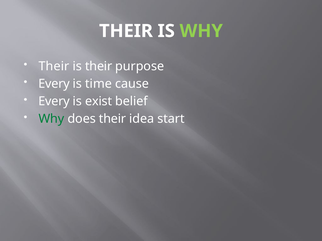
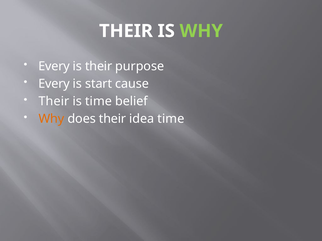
Their at (54, 66): Their -> Every
time: time -> start
Every at (54, 101): Every -> Their
is exist: exist -> time
Why at (51, 119) colour: green -> orange
idea start: start -> time
